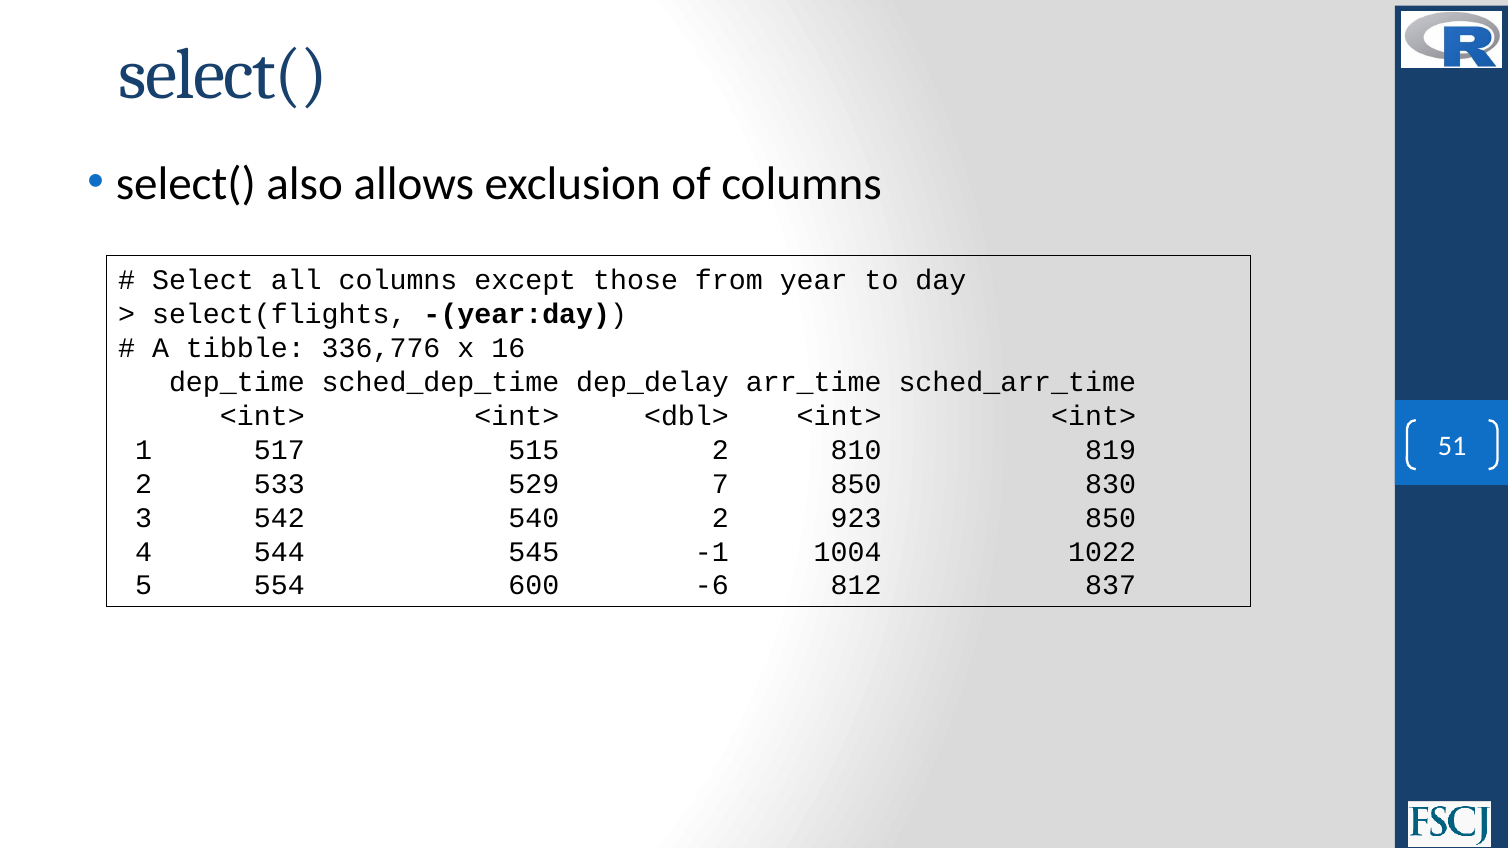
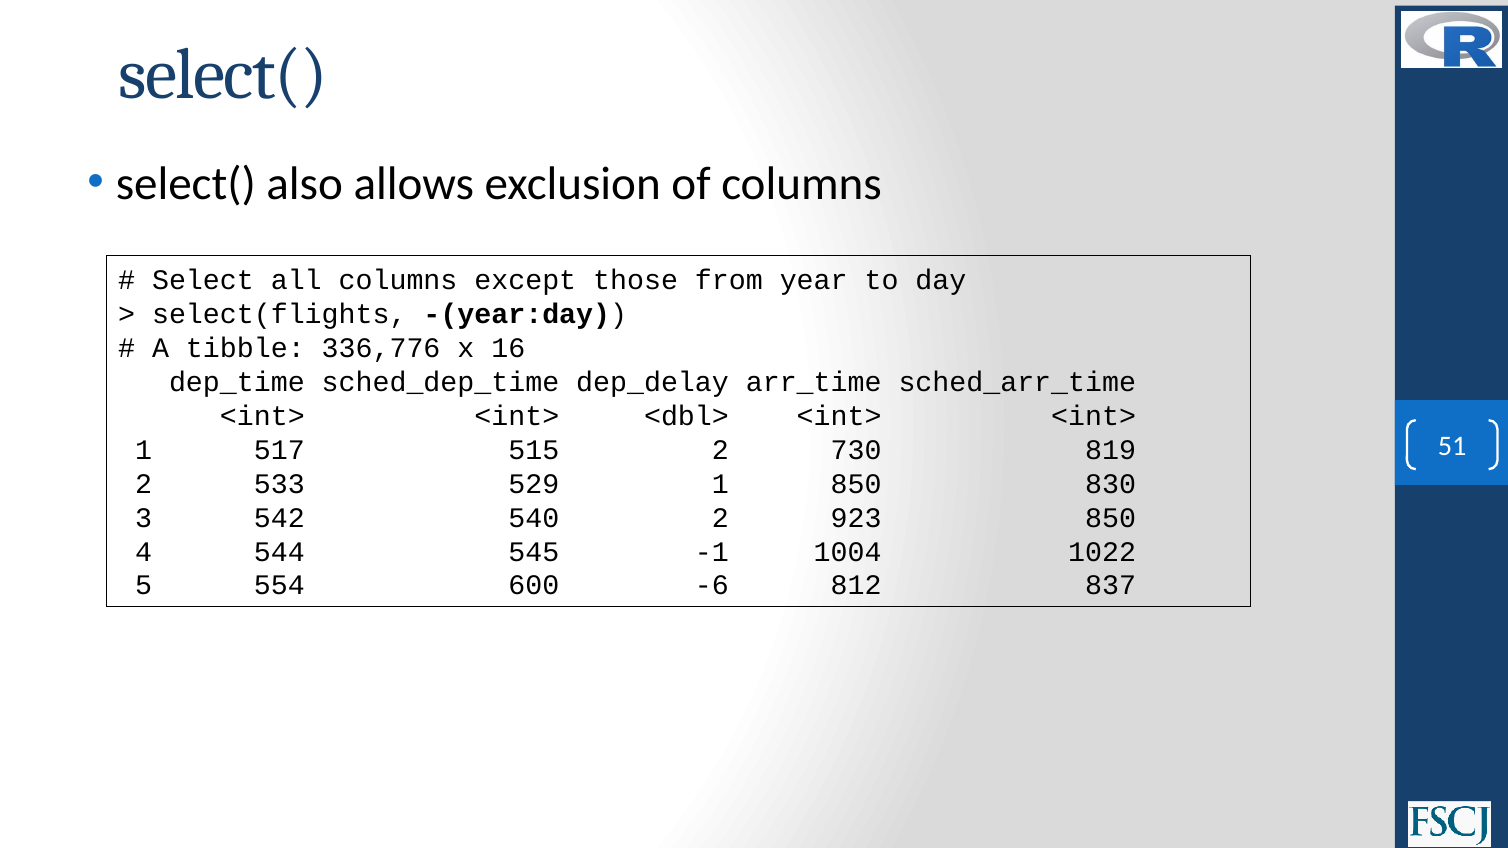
810: 810 -> 730
529 7: 7 -> 1
